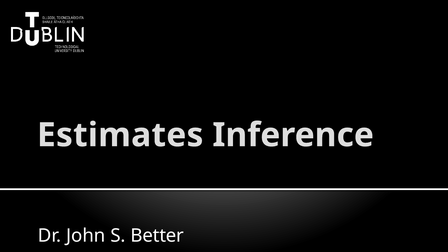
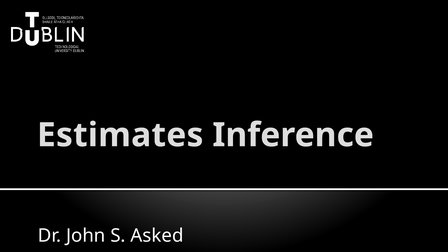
Better: Better -> Asked
